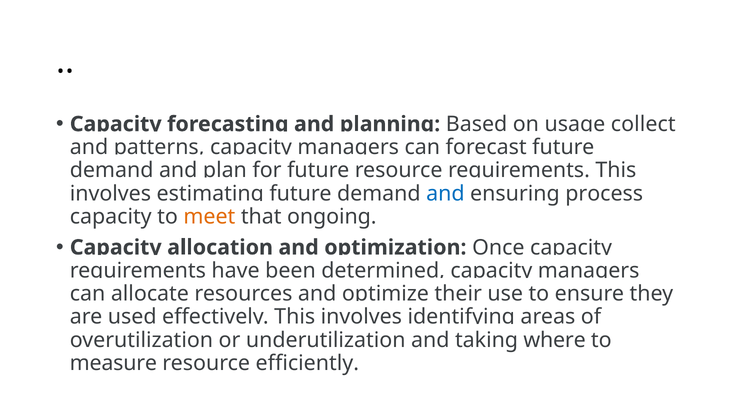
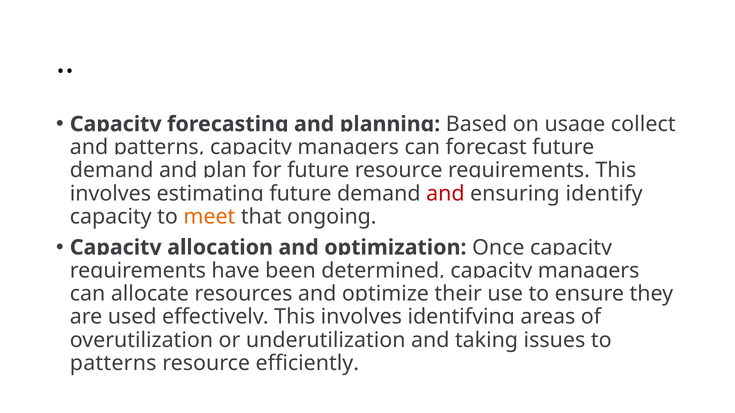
and at (445, 194) colour: blue -> red
process: process -> identify
where: where -> issues
measure at (113, 363): measure -> patterns
